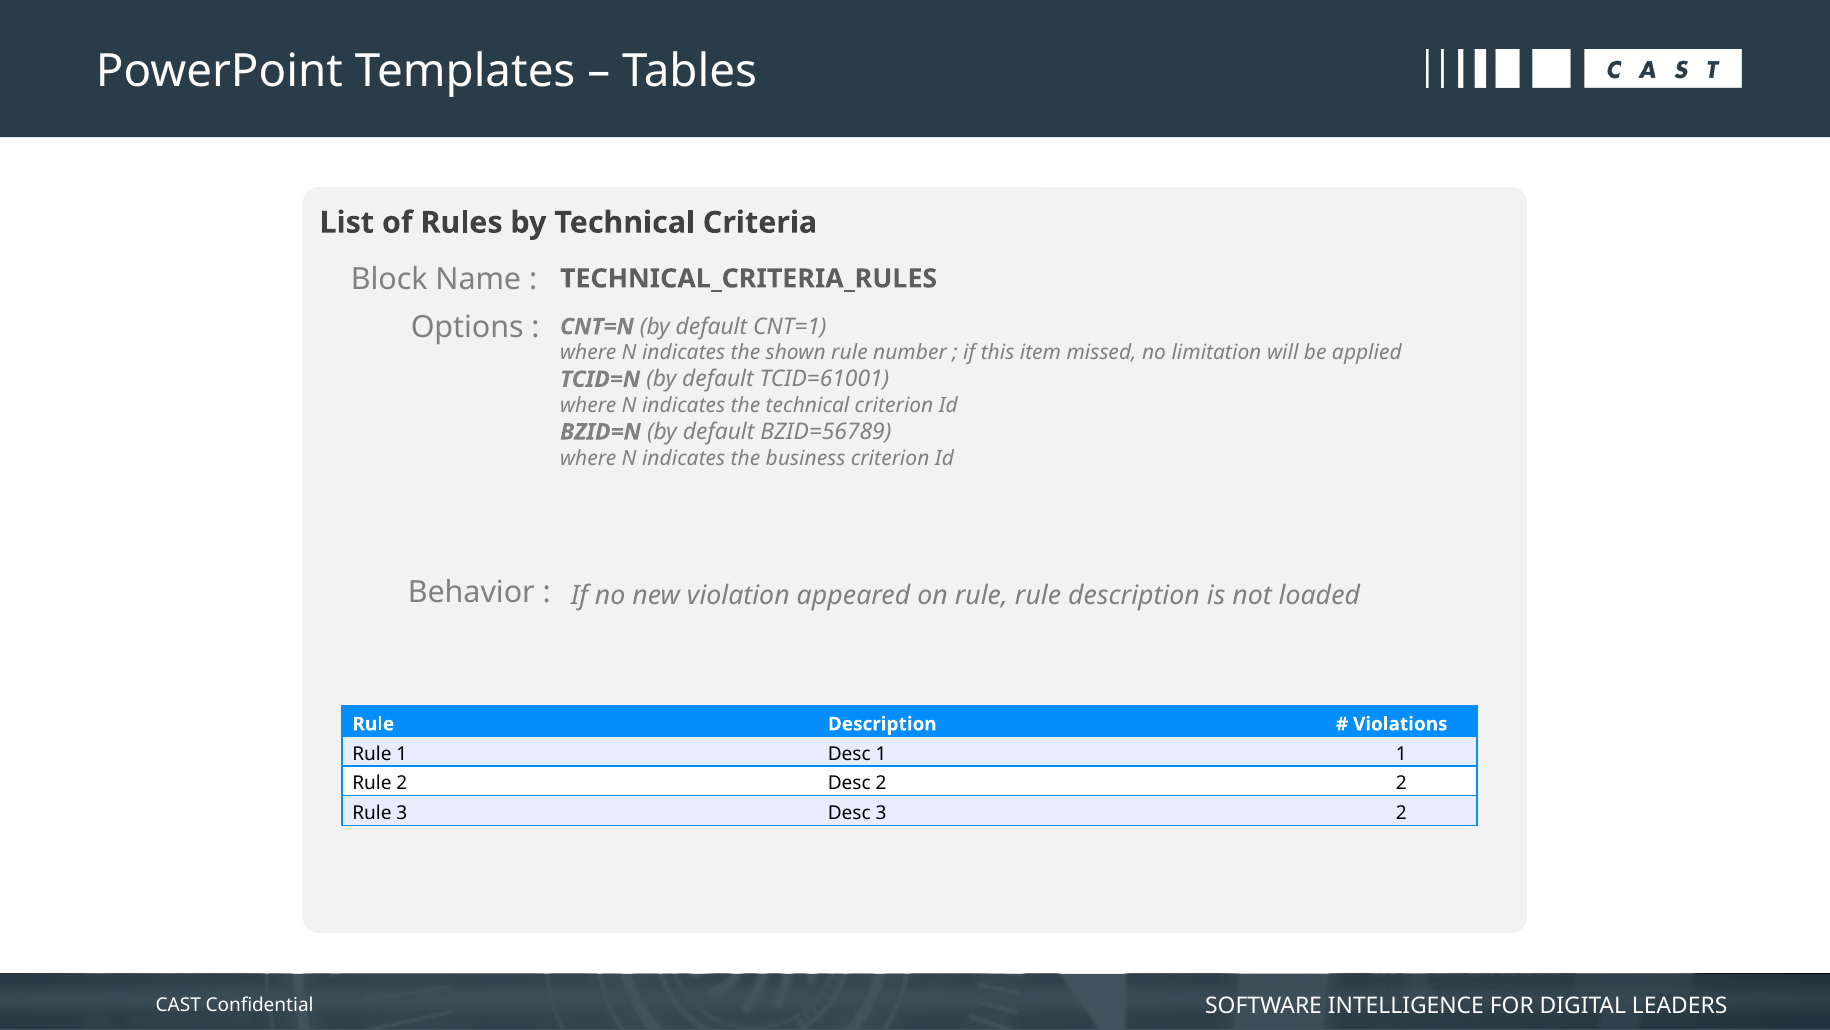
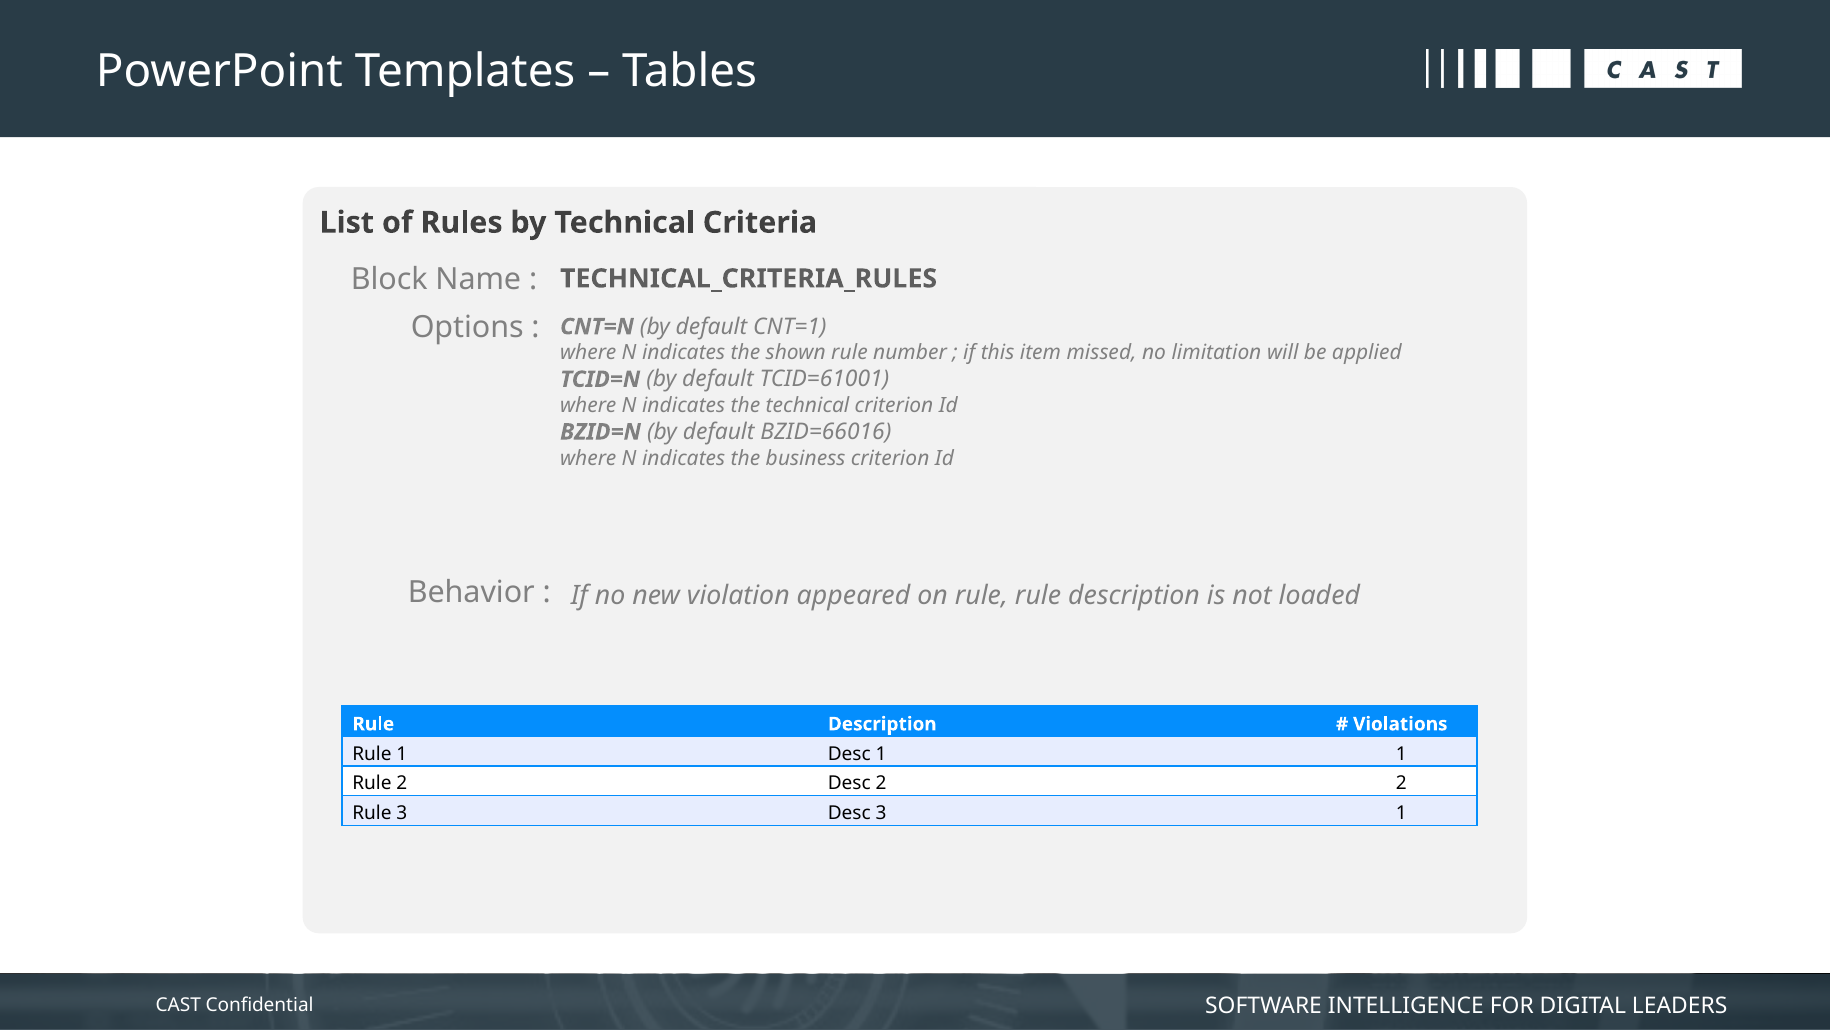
BZID=56789: BZID=56789 -> BZID=66016
3 2: 2 -> 1
